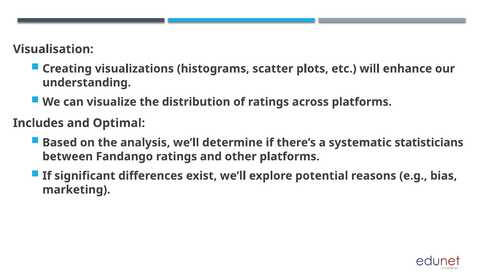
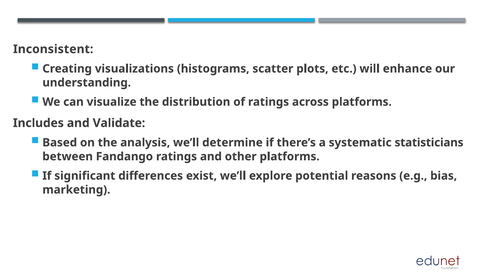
Visualisation: Visualisation -> Inconsistent
Optimal: Optimal -> Validate
